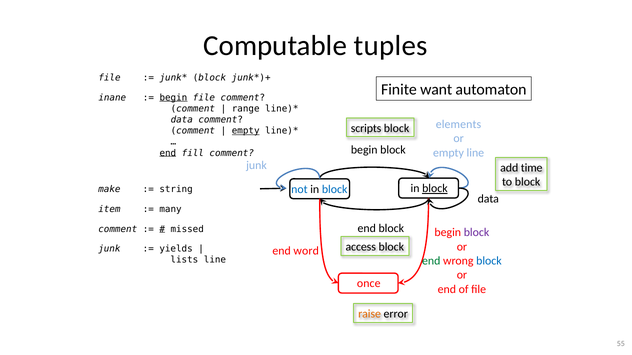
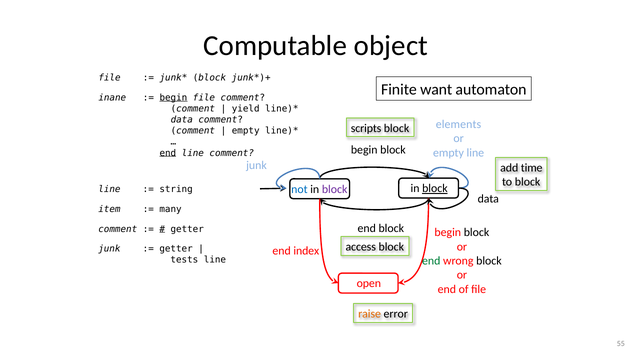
tuples: tuples -> object
range: range -> yield
empty at (246, 131) underline: present -> none
end fill: fill -> line
block at (335, 189) colour: blue -> purple
make at (109, 190): make -> line
missed at (187, 229): missed -> getter
block at (477, 233) colour: purple -> black
yields at (176, 249): yields -> getter
word: word -> index
lists: lists -> tests
block at (489, 261) colour: blue -> black
once: once -> open
